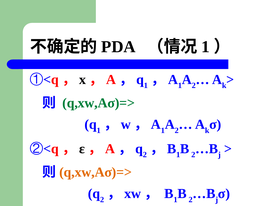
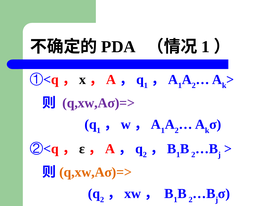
q,xw,Aσ)=> at (99, 103) colour: green -> purple
